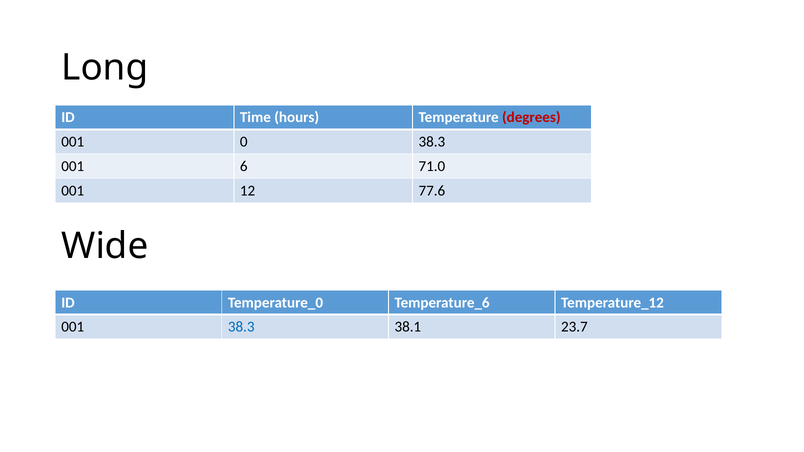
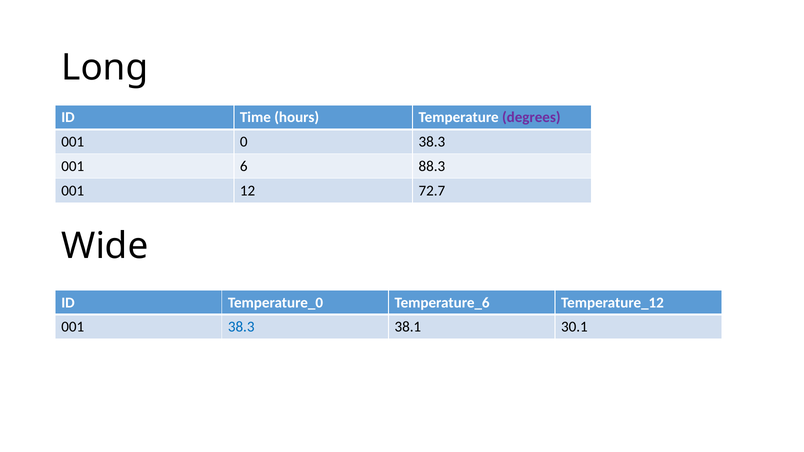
degrees colour: red -> purple
71.0: 71.0 -> 88.3
77.6: 77.6 -> 72.7
23.7: 23.7 -> 30.1
